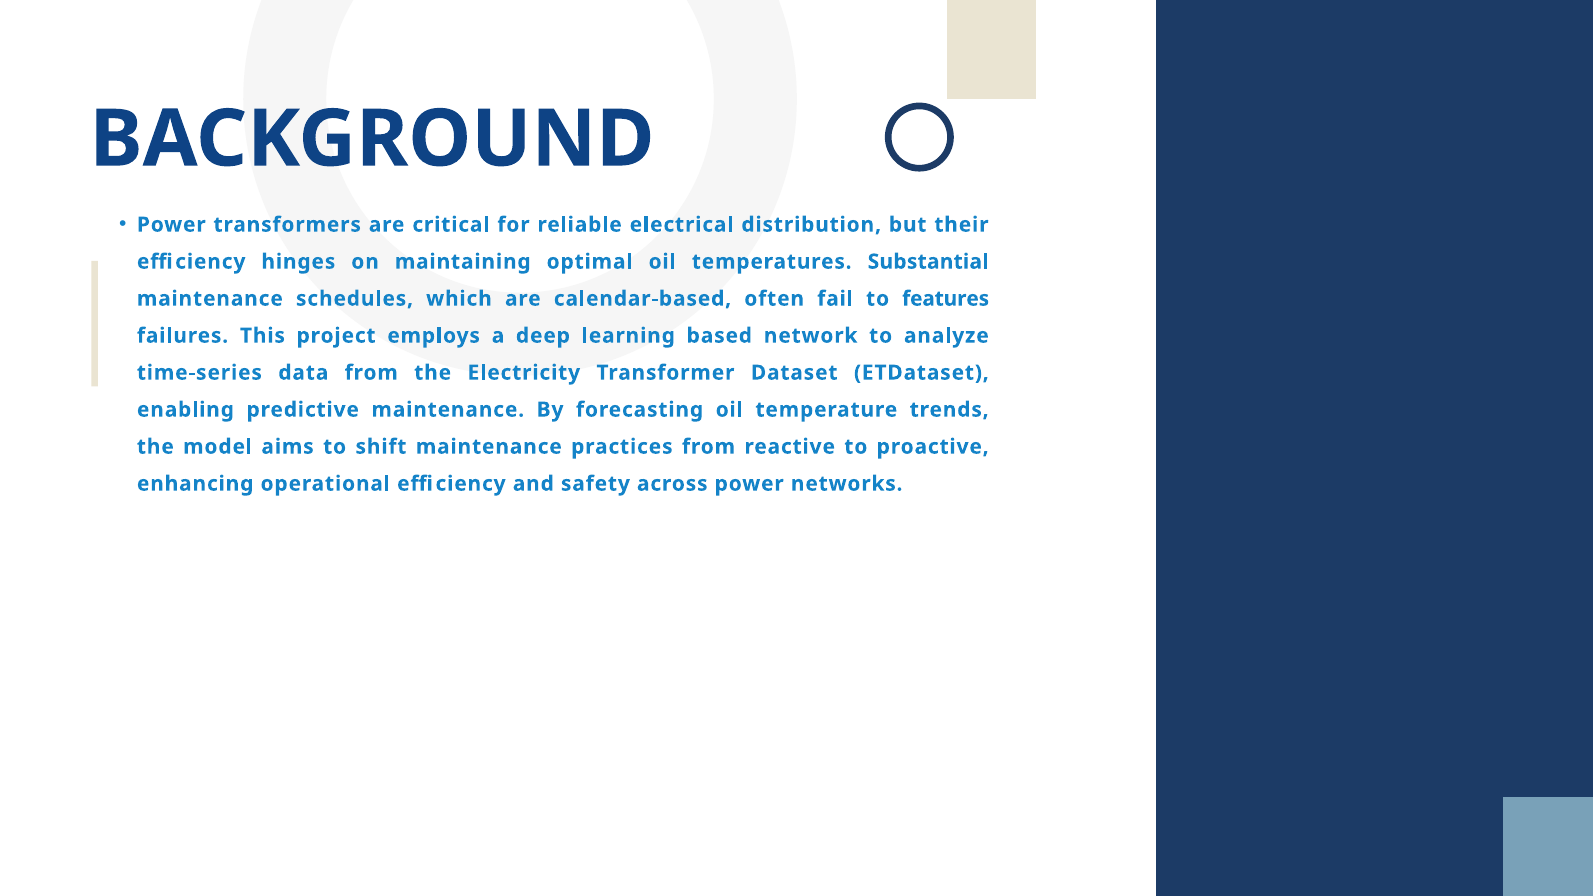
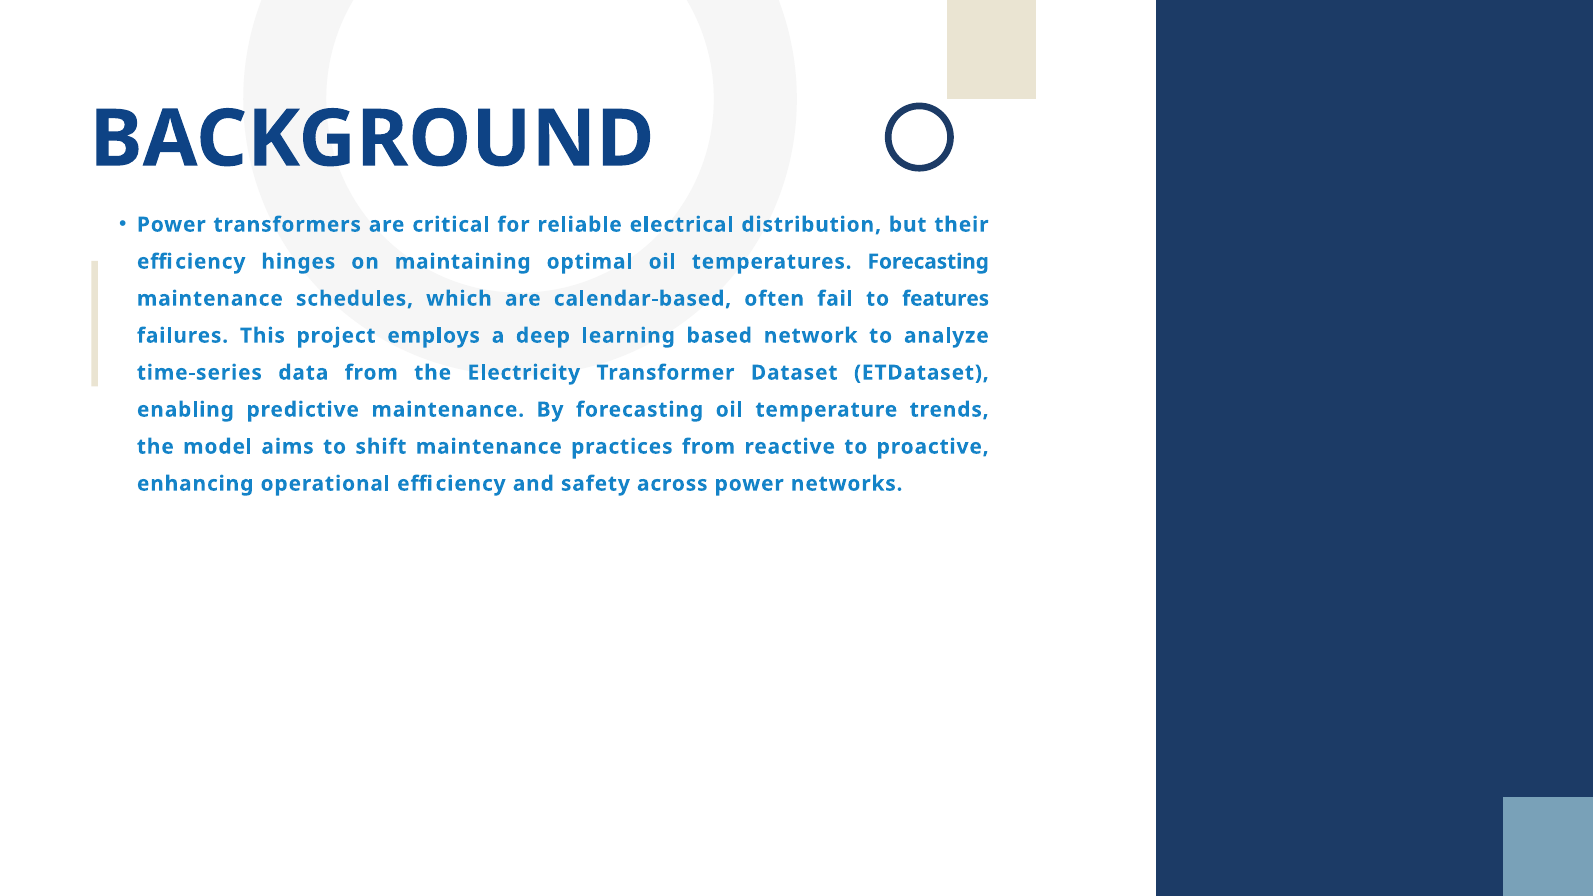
temperatures Substantial: Substantial -> Forecasting
